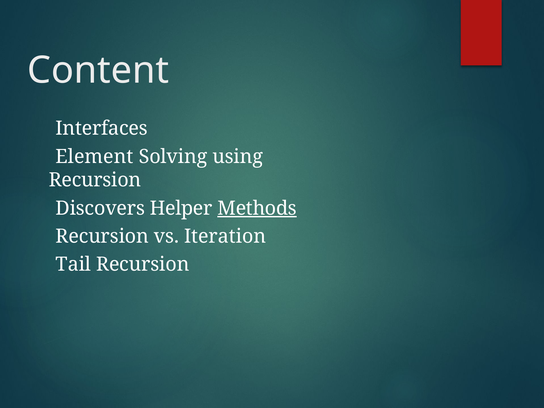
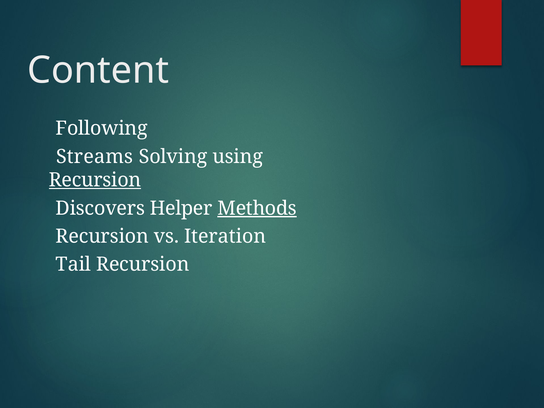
Interfaces: Interfaces -> Following
Element: Element -> Streams
Recursion at (95, 180) underline: none -> present
